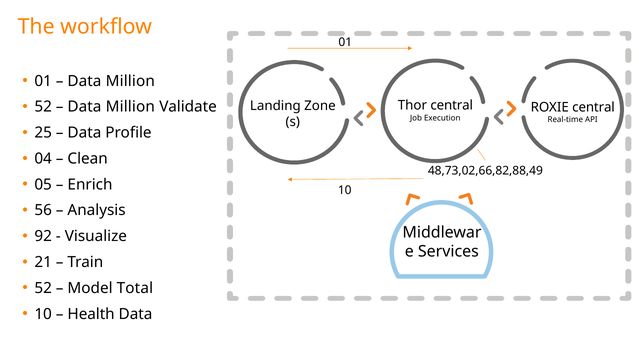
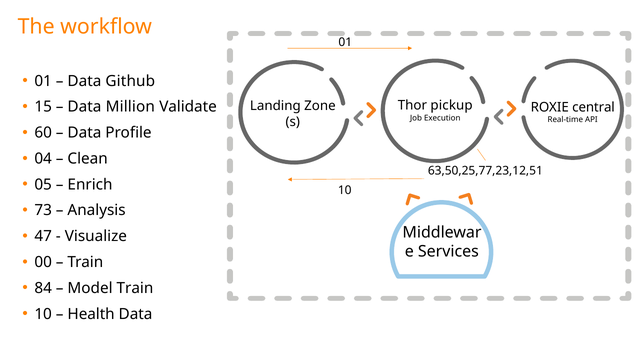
Million at (130, 81): Million -> Github
52 at (43, 107): 52 -> 15
Thor central: central -> pickup
25: 25 -> 60
48,73,02,66,82,88,49: 48,73,02,66,82,88,49 -> 63,50,25,77,23,12,51
56: 56 -> 73
92: 92 -> 47
21: 21 -> 00
52 at (43, 288): 52 -> 84
Model Total: Total -> Train
